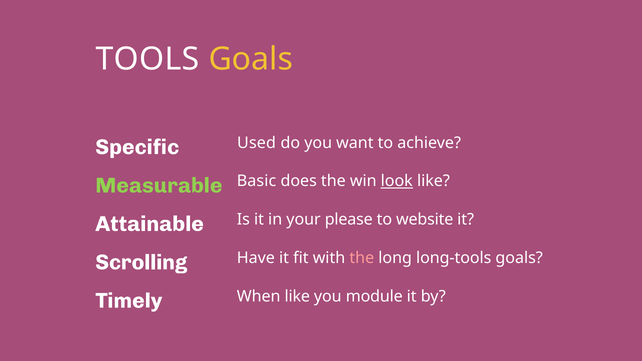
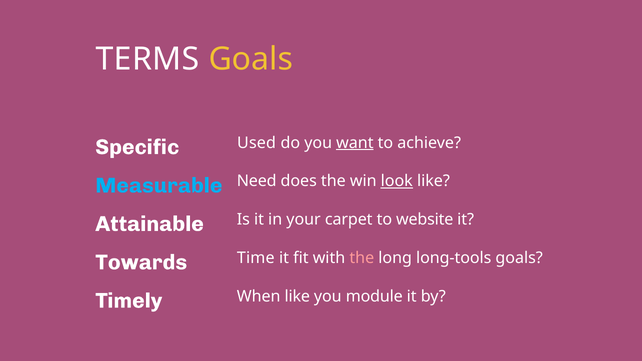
TOOLS: TOOLS -> TERMS
want underline: none -> present
Basic: Basic -> Need
Measurable colour: light green -> light blue
please: please -> carpet
Have: Have -> Time
Scrolling: Scrolling -> Towards
